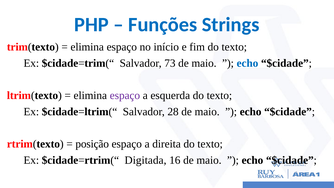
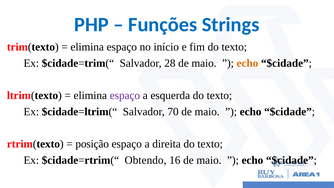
73: 73 -> 28
echo at (247, 63) colour: blue -> orange
28: 28 -> 70
Digitada: Digitada -> Obtendo
